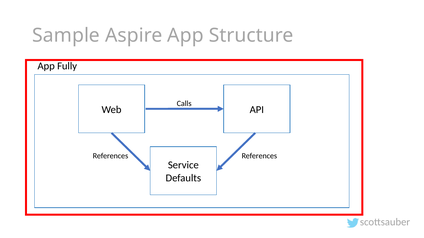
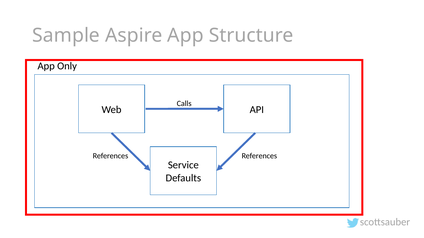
Fully: Fully -> Only
